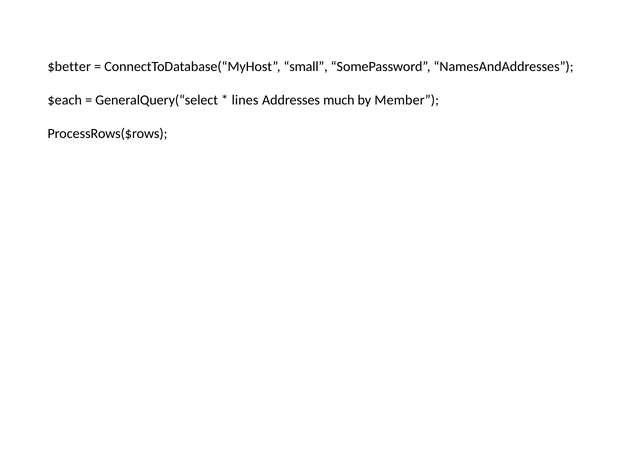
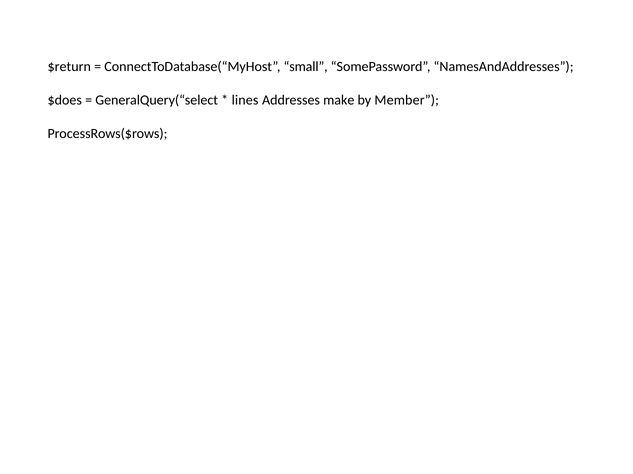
$better: $better -> $return
$each: $each -> $does
much: much -> make
